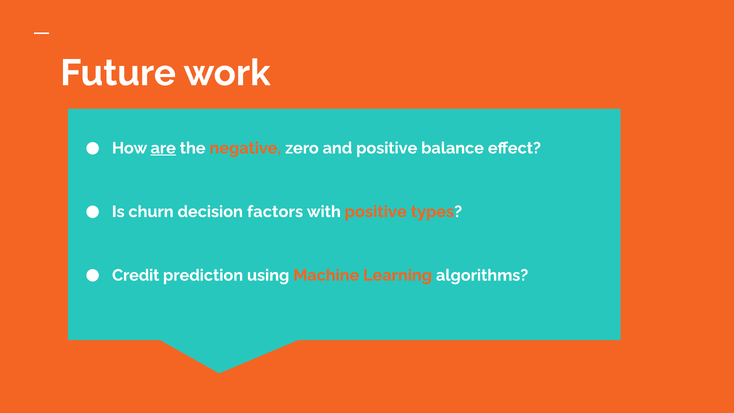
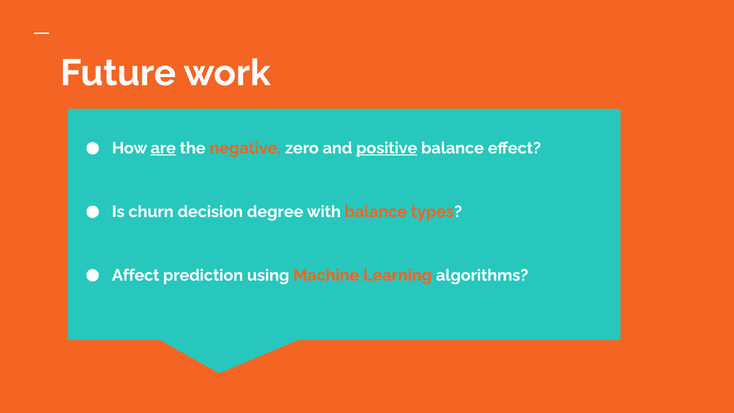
positive at (387, 148) underline: none -> present
factors: factors -> degree
with positive: positive -> balance
Credit: Credit -> Affect
